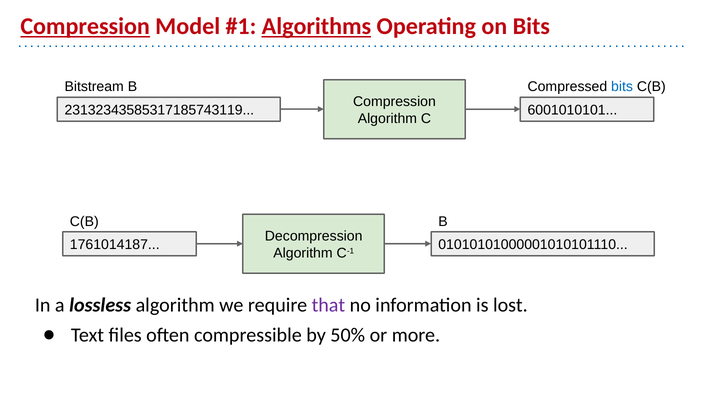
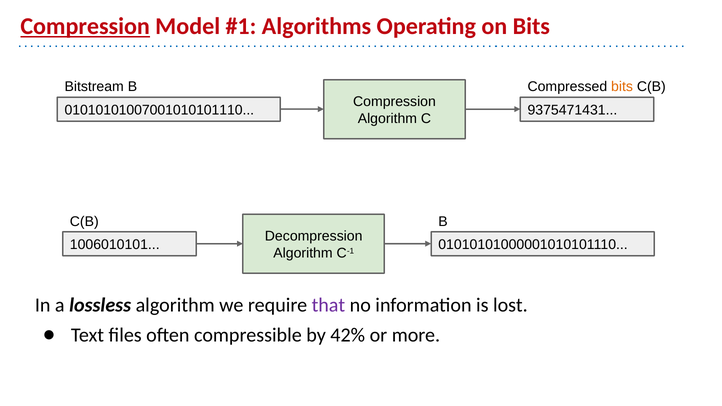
Algorithms underline: present -> none
bits at (622, 86) colour: blue -> orange
23132343585317185743119: 23132343585317185743119 -> 01010101007001010101110
6001010101: 6001010101 -> 9375471431
1761014187: 1761014187 -> 1006010101
50%: 50% -> 42%
